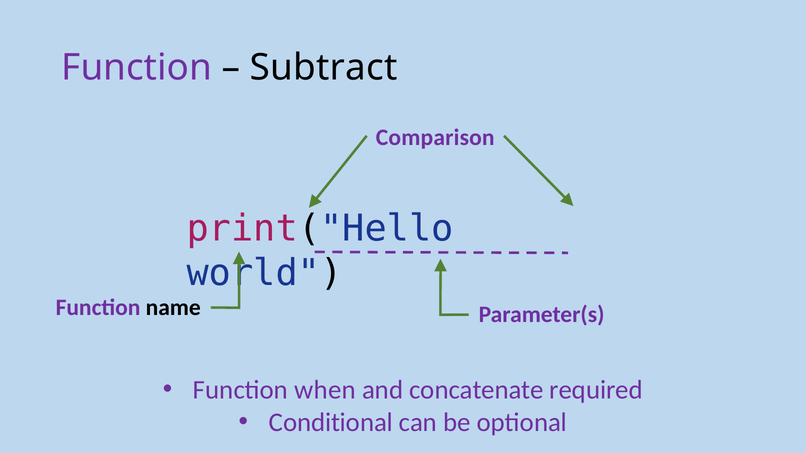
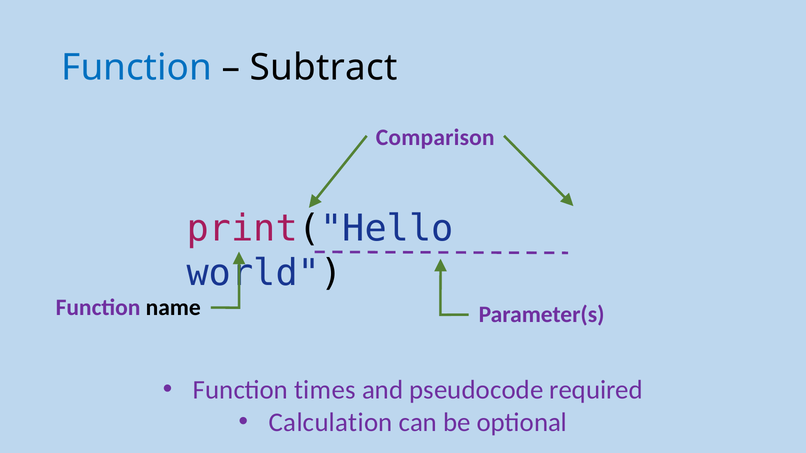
Function at (137, 68) colour: purple -> blue
when: when -> times
concatenate: concatenate -> pseudocode
Conditional: Conditional -> Calculation
